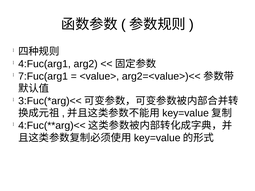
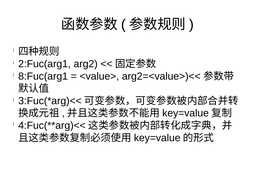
4:Fuc(arg1: 4:Fuc(arg1 -> 2:Fuc(arg1
7:Fuc(arg1: 7:Fuc(arg1 -> 8:Fuc(arg1
